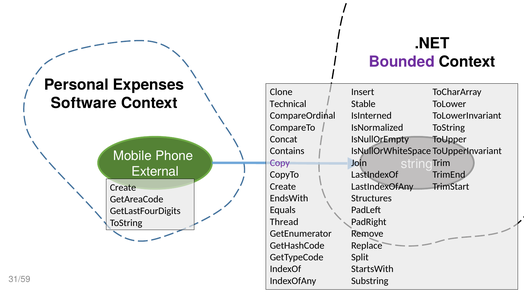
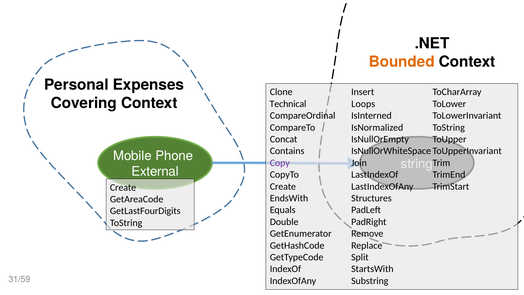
Bounded colour: purple -> orange
Software: Software -> Covering
Stable: Stable -> Loops
Thread: Thread -> Double
